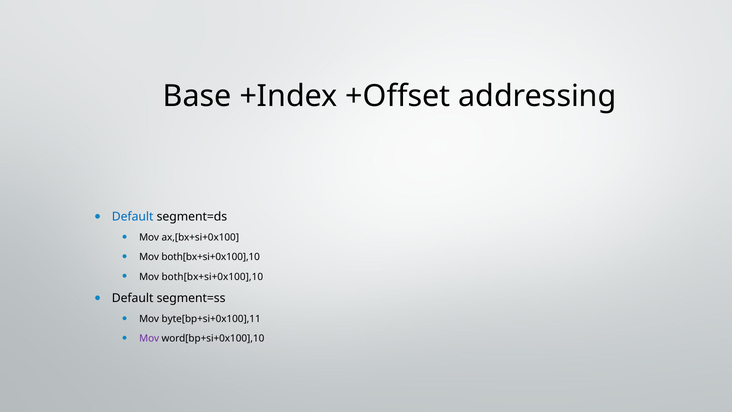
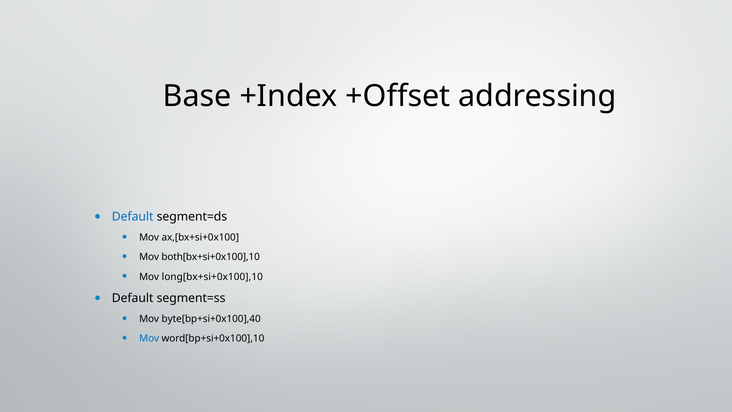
both[bx+si+0x100],10 at (212, 277): both[bx+si+0x100],10 -> long[bx+si+0x100],10
byte[bp+si+0x100],11: byte[bp+si+0x100],11 -> byte[bp+si+0x100],40
Mov at (149, 339) colour: purple -> blue
